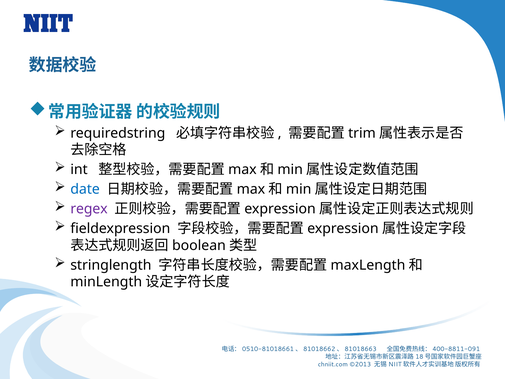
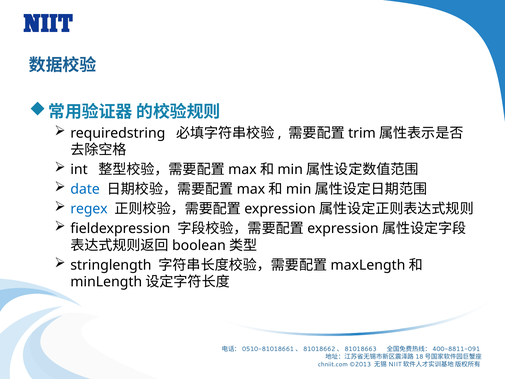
regex colour: purple -> blue
